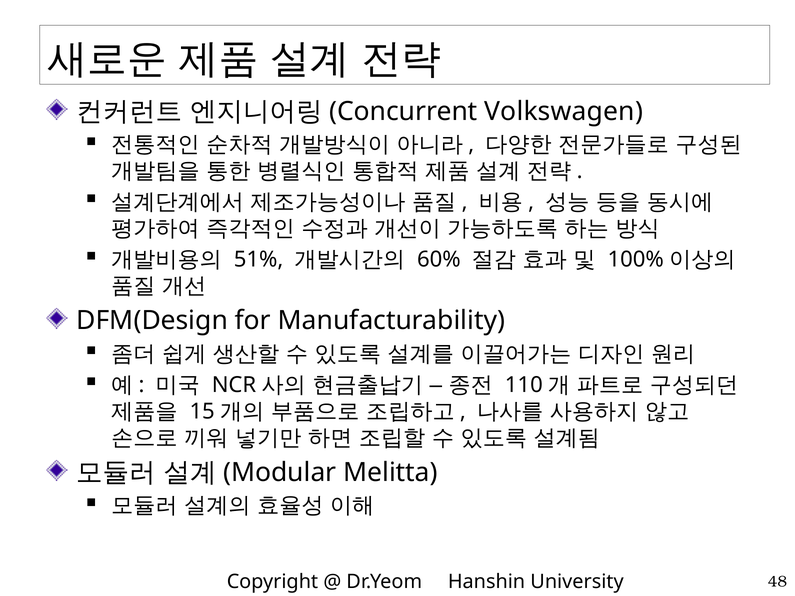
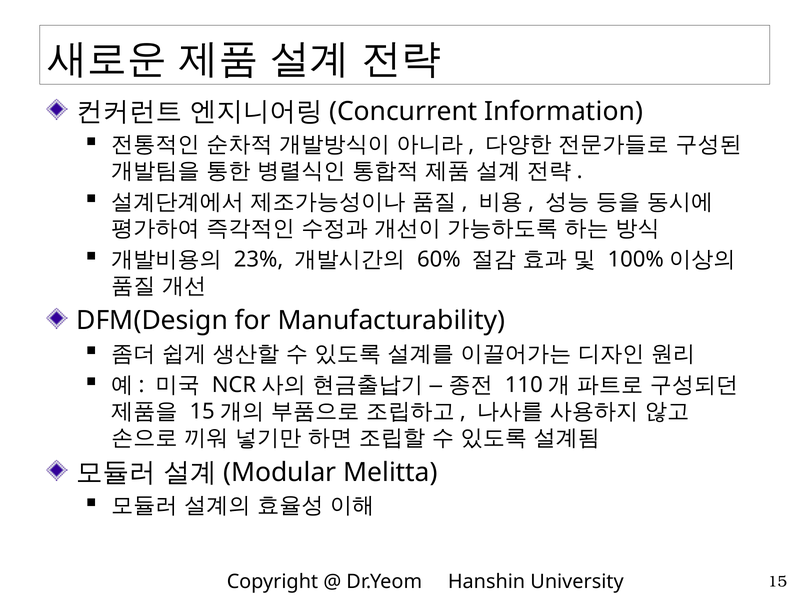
Volkswagen: Volkswagen -> Information
51%: 51% -> 23%
48: 48 -> 15
